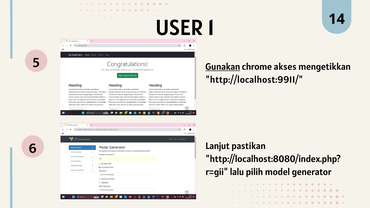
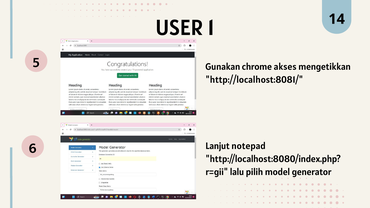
Gunakan underline: present -> none
http://localhost:9911/: http://localhost:9911/ -> http://localhost:8081/
pastikan: pastikan -> notepad
